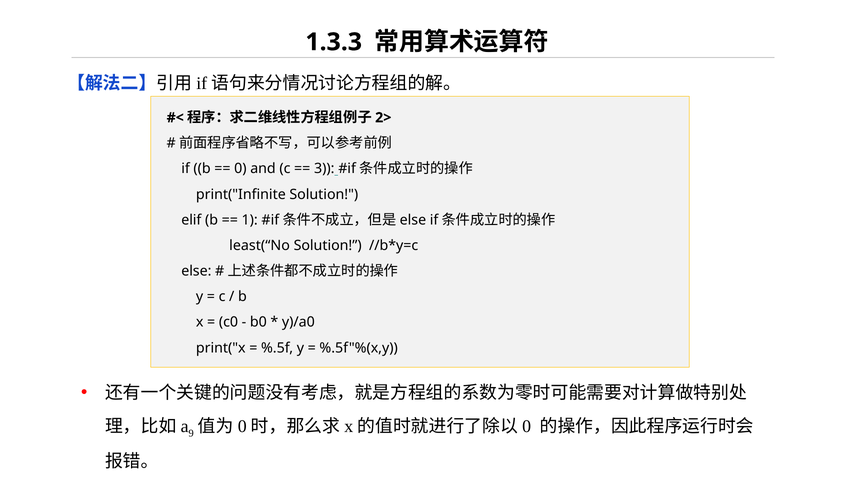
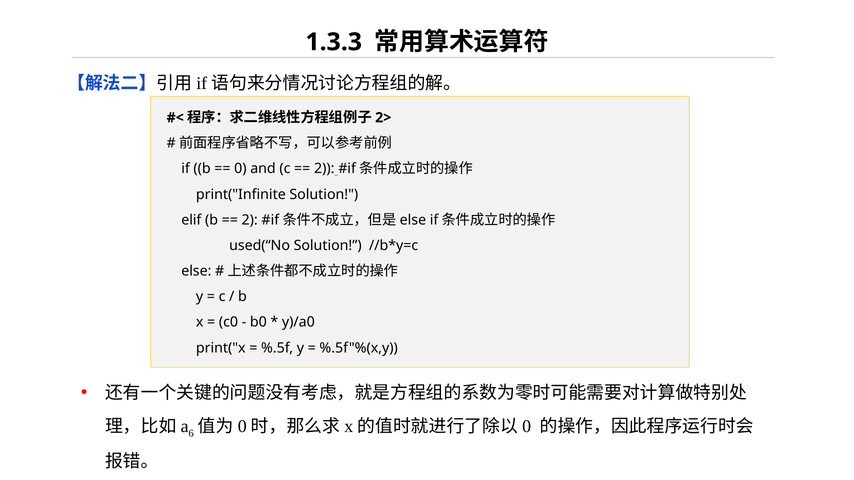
3 at (324, 169): 3 -> 2
1 at (250, 220): 1 -> 2
least(“No: least(“No -> used(“No
9: 9 -> 6
